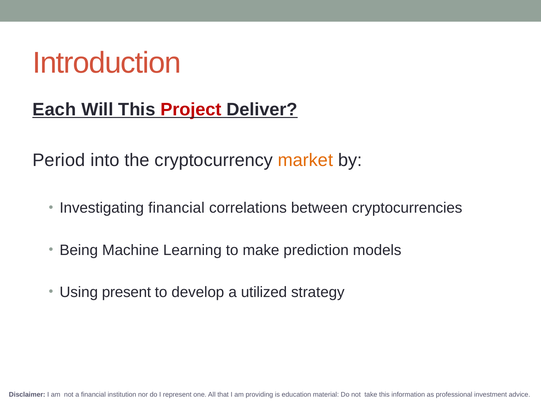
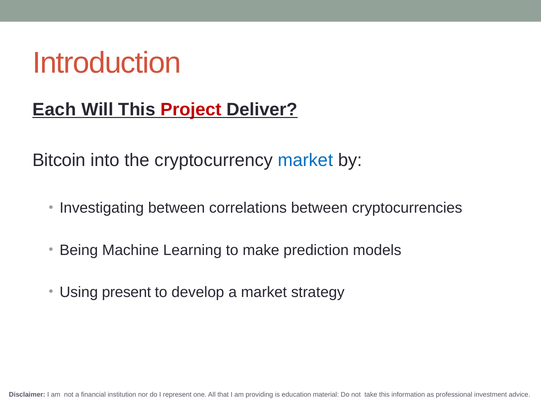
Period: Period -> Bitcoin
market at (305, 160) colour: orange -> blue
Investigating financial: financial -> between
a utilized: utilized -> market
